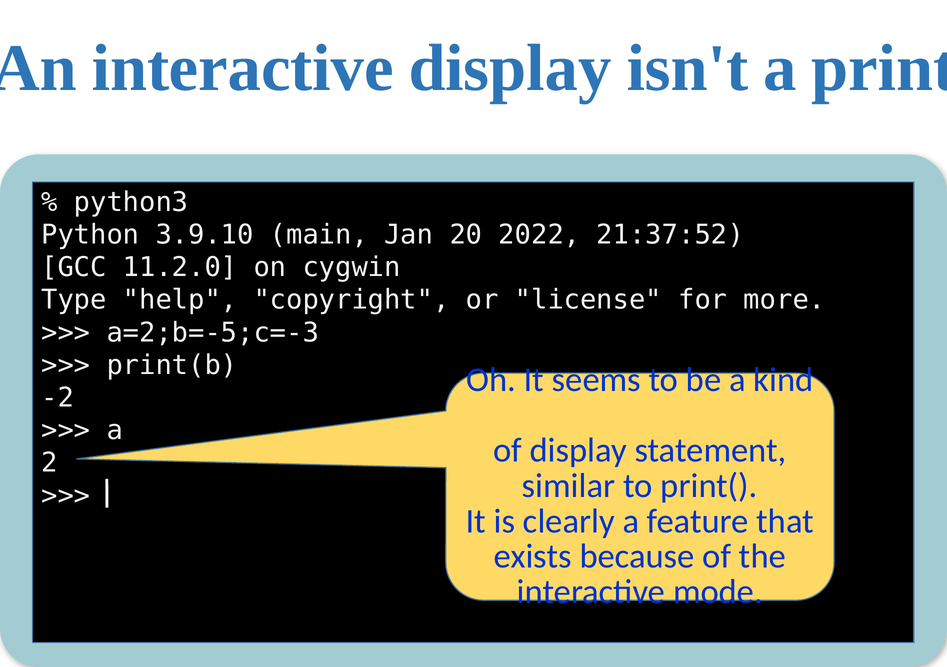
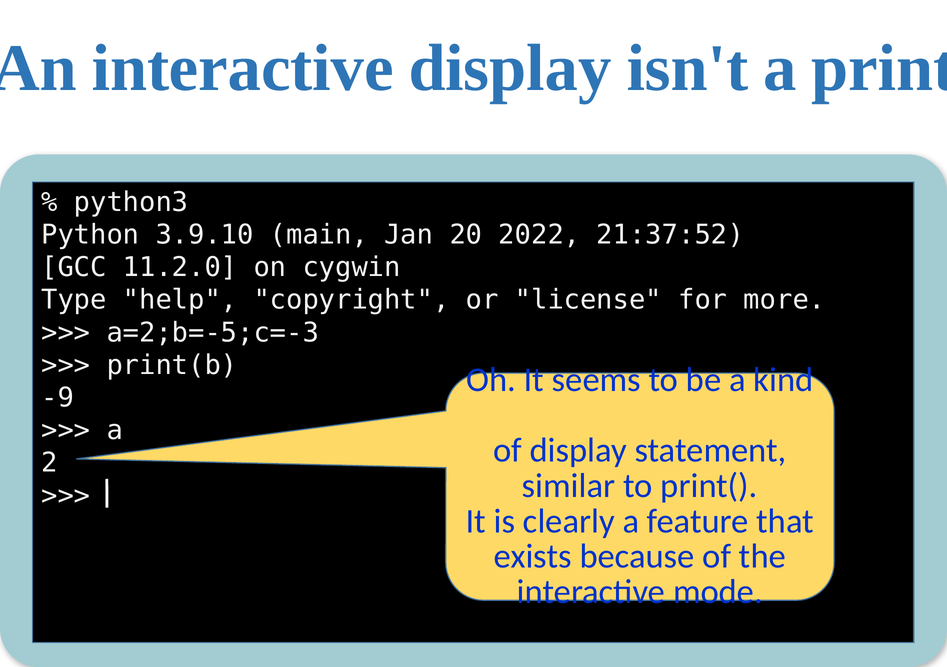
-2: -2 -> -9
